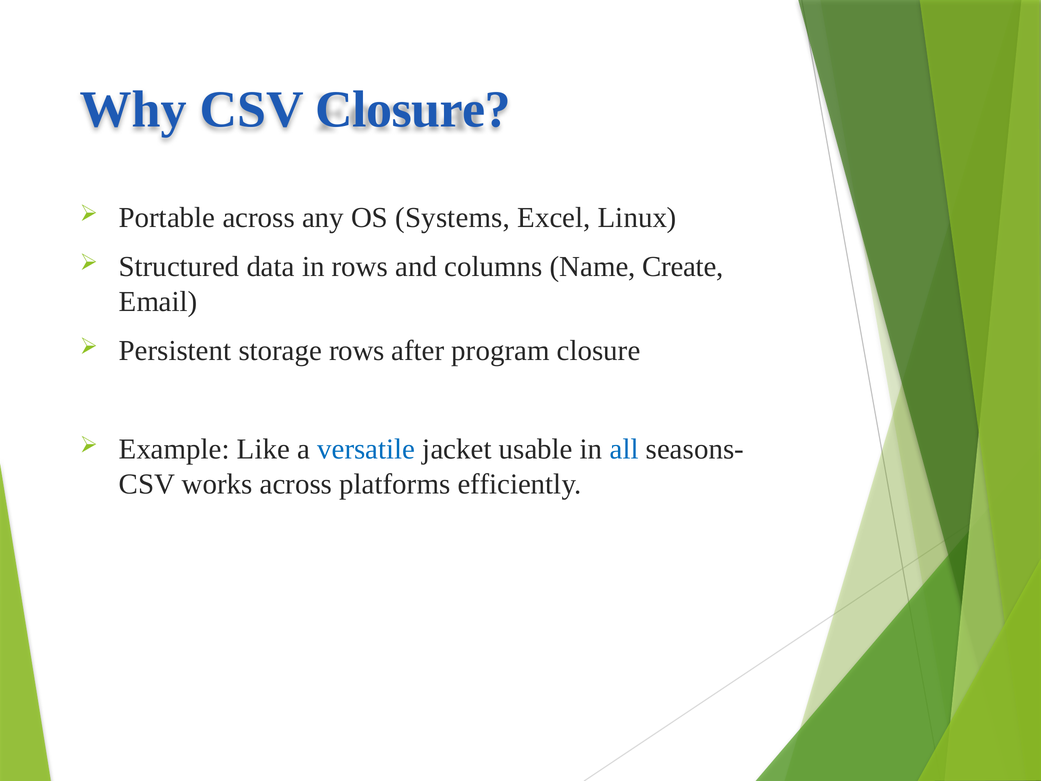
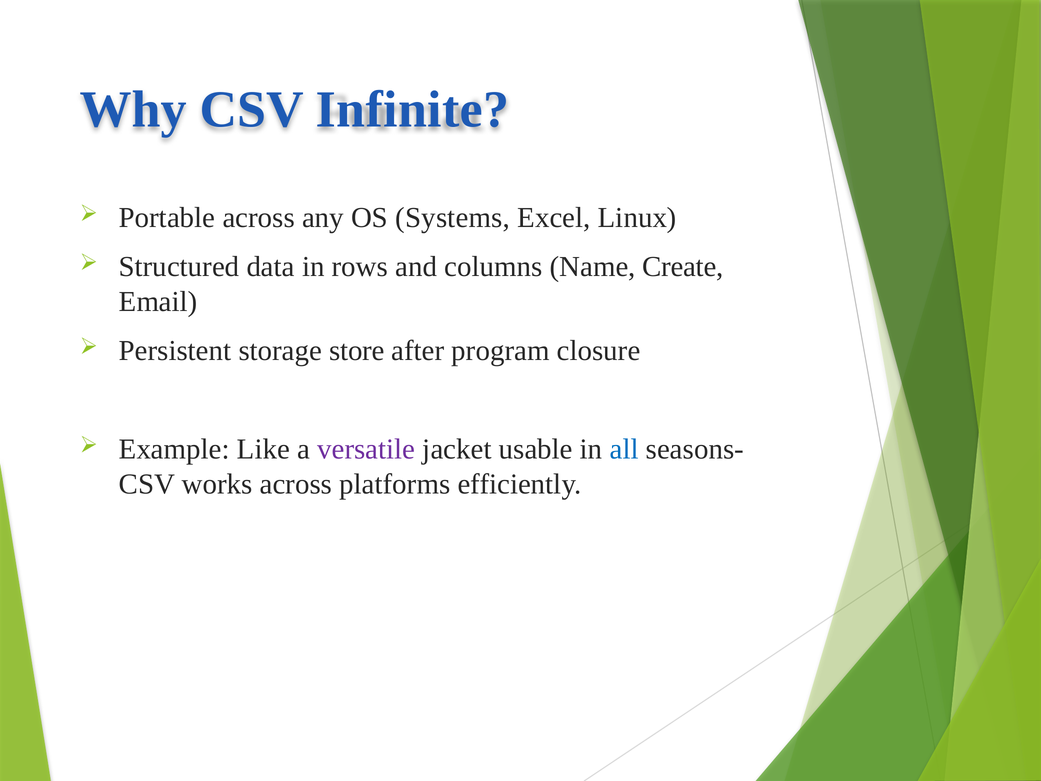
CSV Closure: Closure -> Infinite
storage rows: rows -> store
versatile colour: blue -> purple
